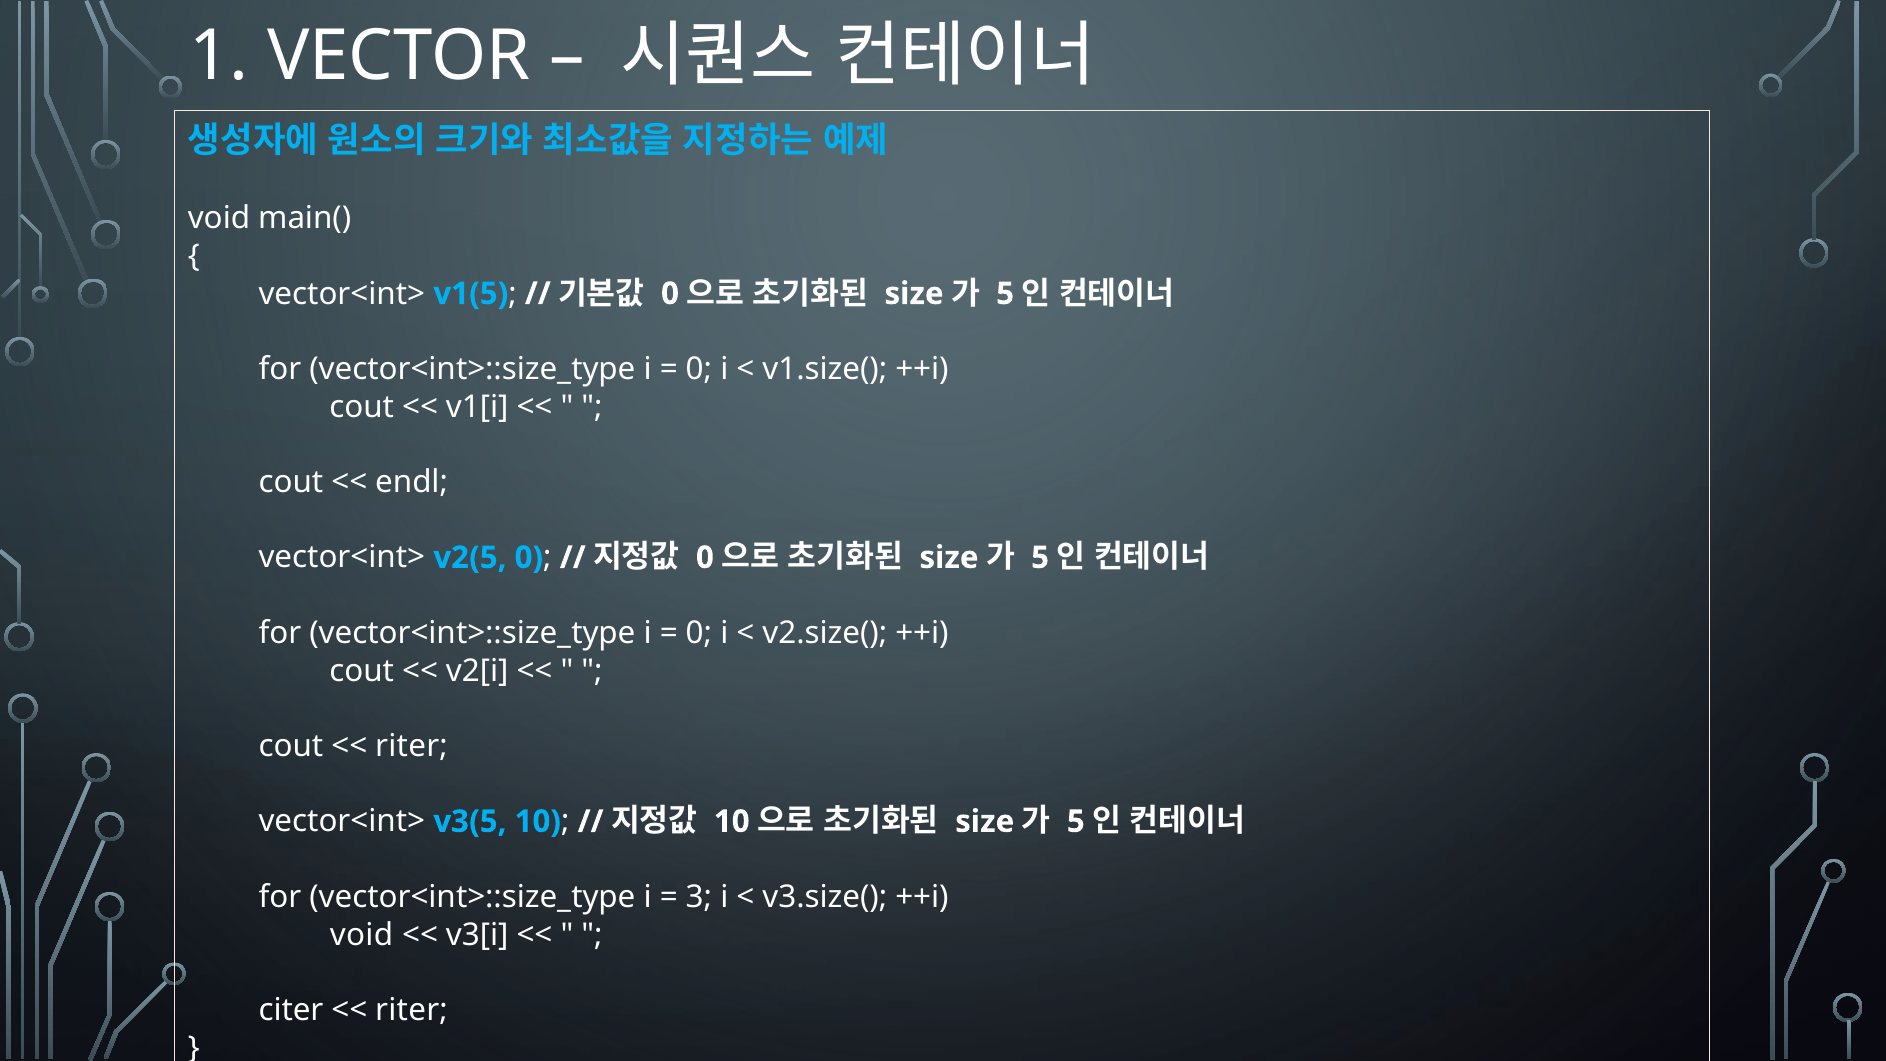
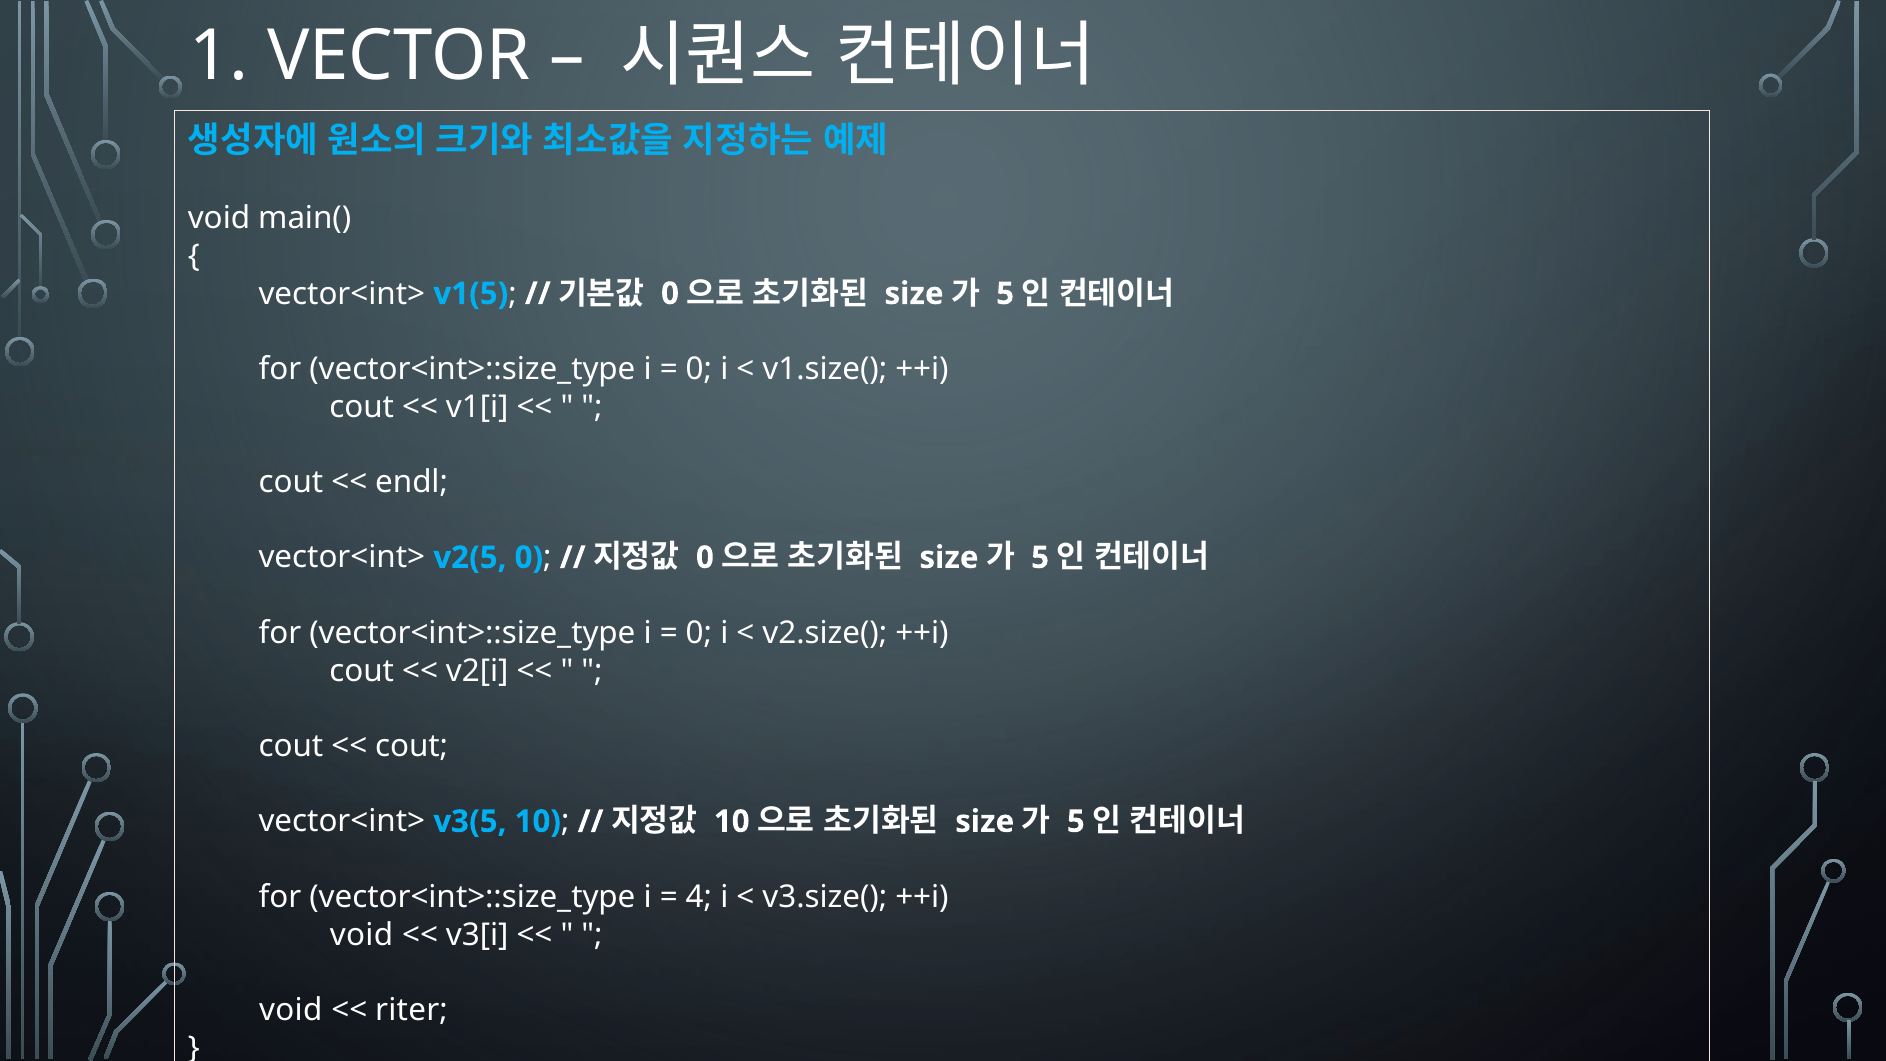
riter at (412, 746): riter -> cout
3: 3 -> 4
citer at (291, 1010): citer -> void
